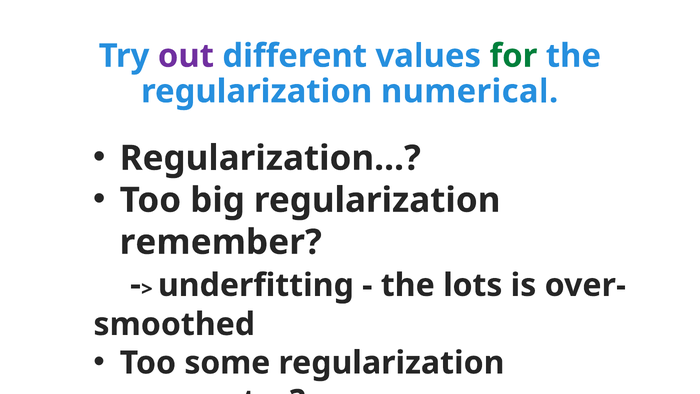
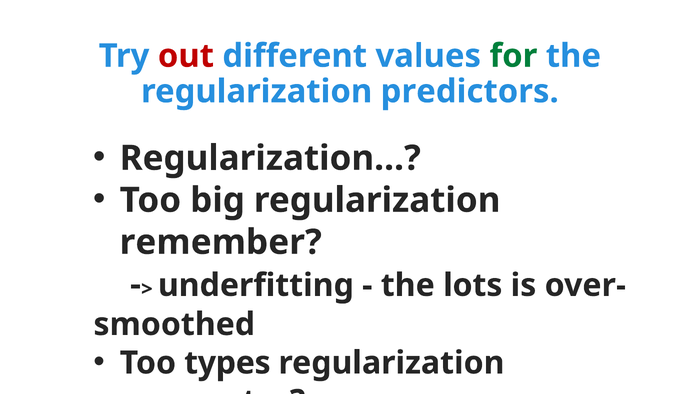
out colour: purple -> red
numerical: numerical -> predictors
some: some -> types
